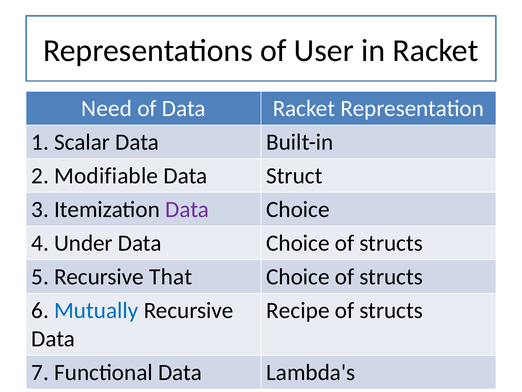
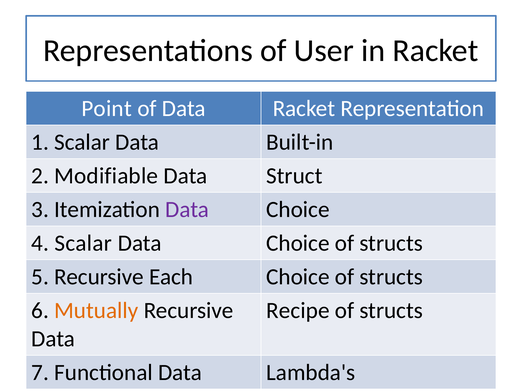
Need: Need -> Point
4 Under: Under -> Scalar
That: That -> Each
Mutually colour: blue -> orange
